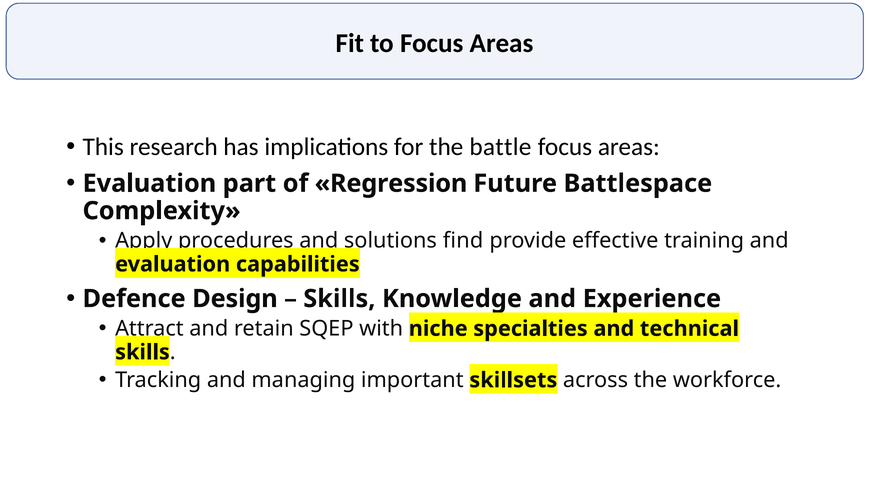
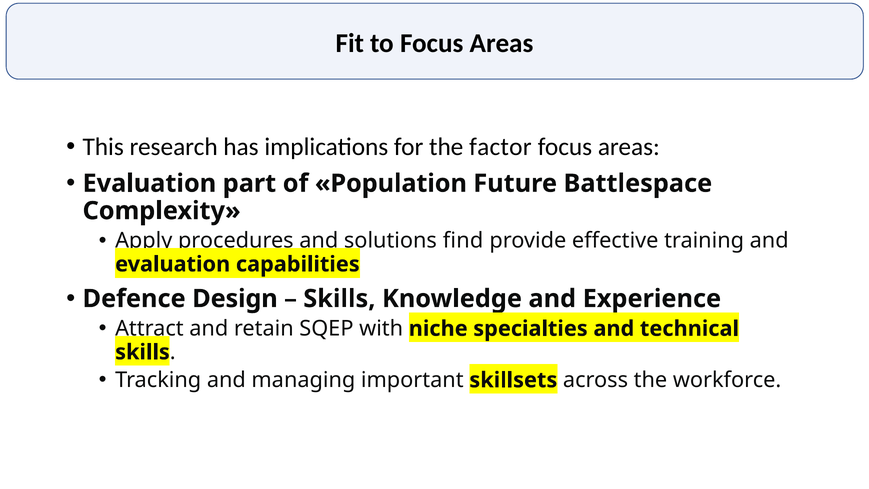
battle: battle -> factor
Regression: Regression -> Population
